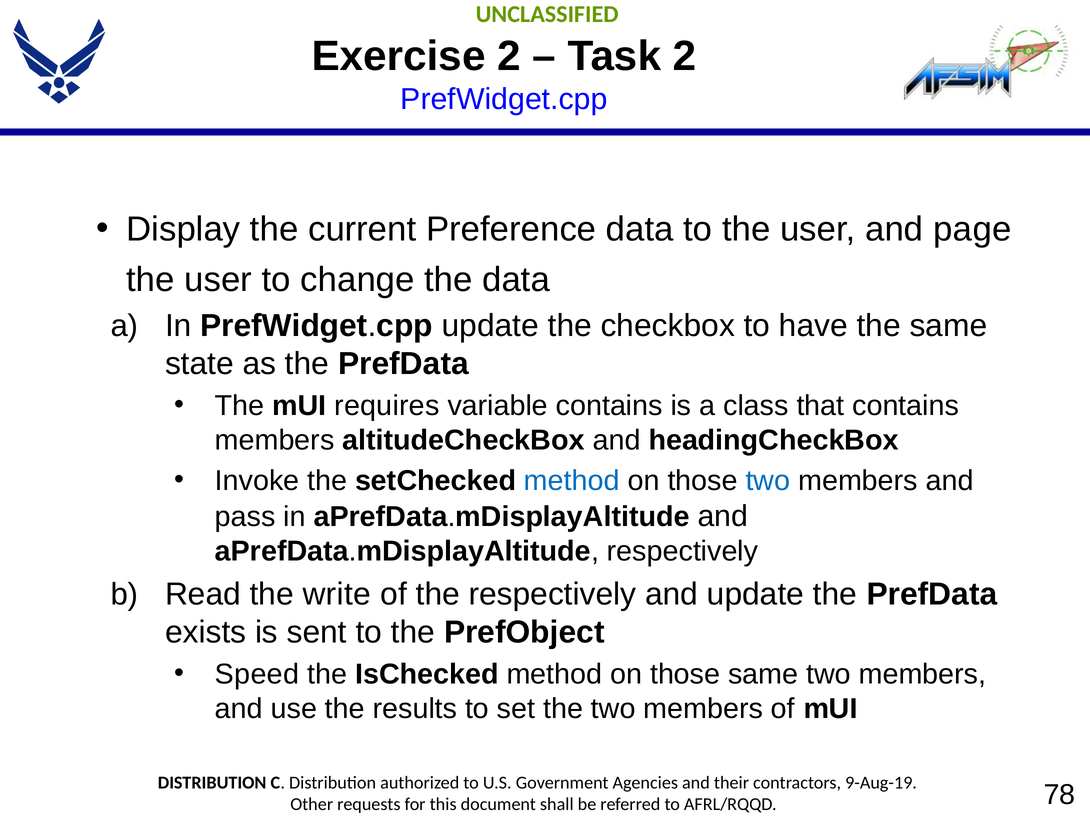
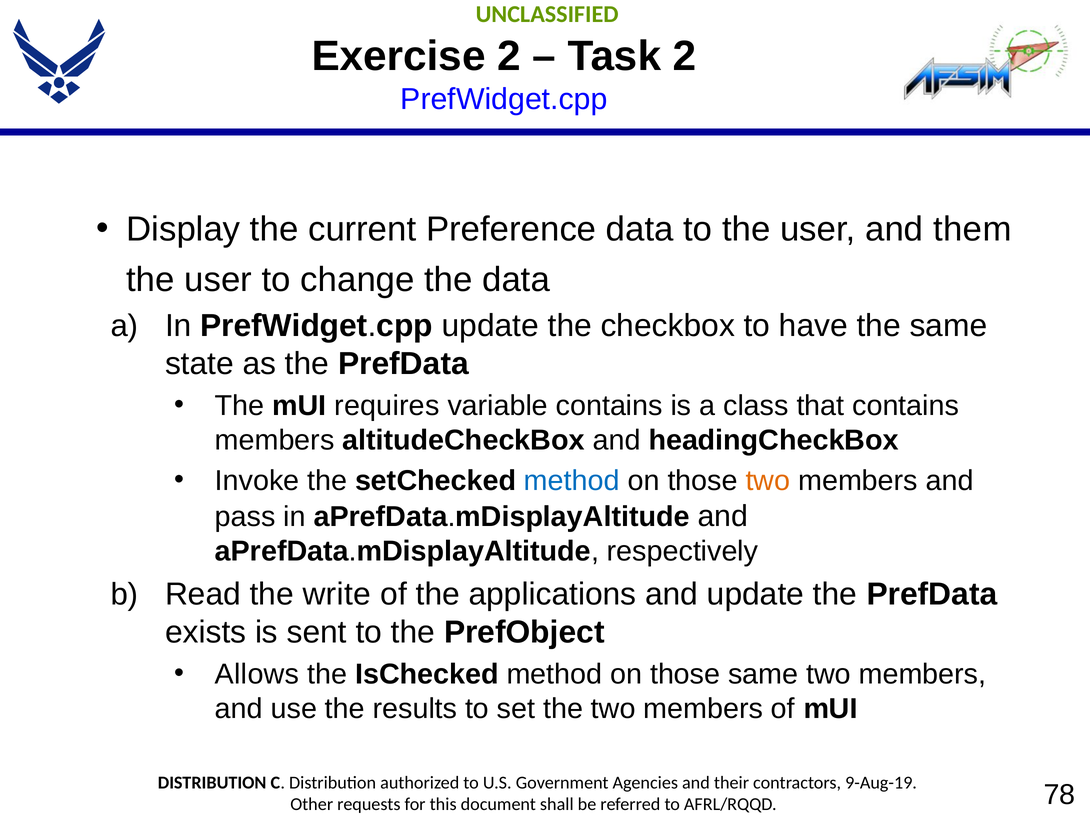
page: page -> them
two at (768, 481) colour: blue -> orange
the respectively: respectively -> applications
Speed: Speed -> Allows
